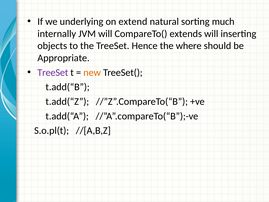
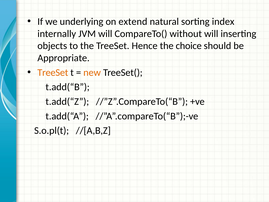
much: much -> index
extends: extends -> without
where: where -> choice
TreeSet at (53, 72) colour: purple -> orange
